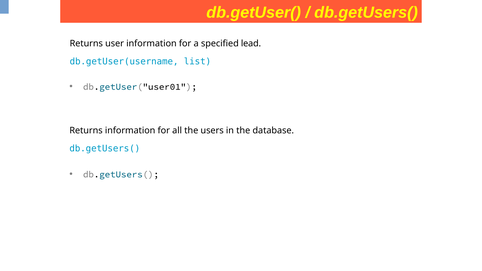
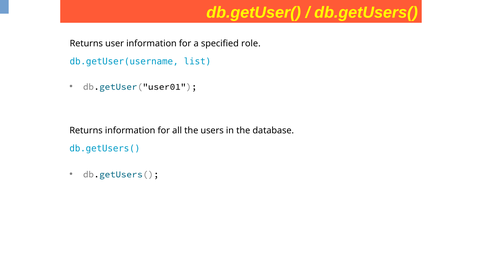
lead: lead -> role
